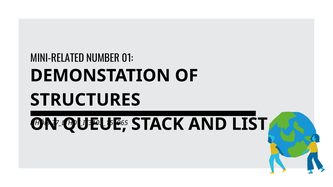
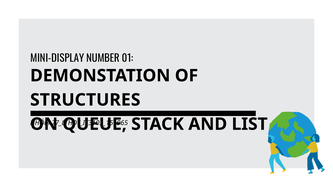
MINI-RELATED: MINI-RELATED -> MINI-DISPLAY
